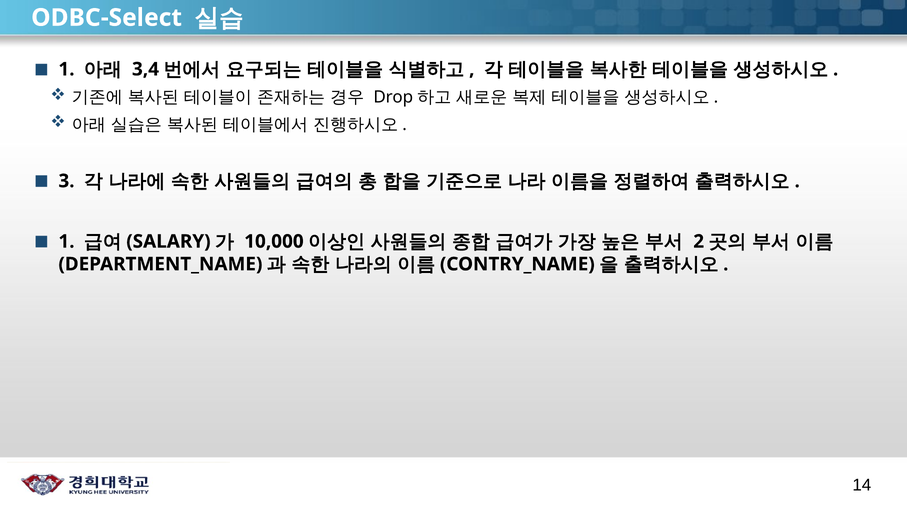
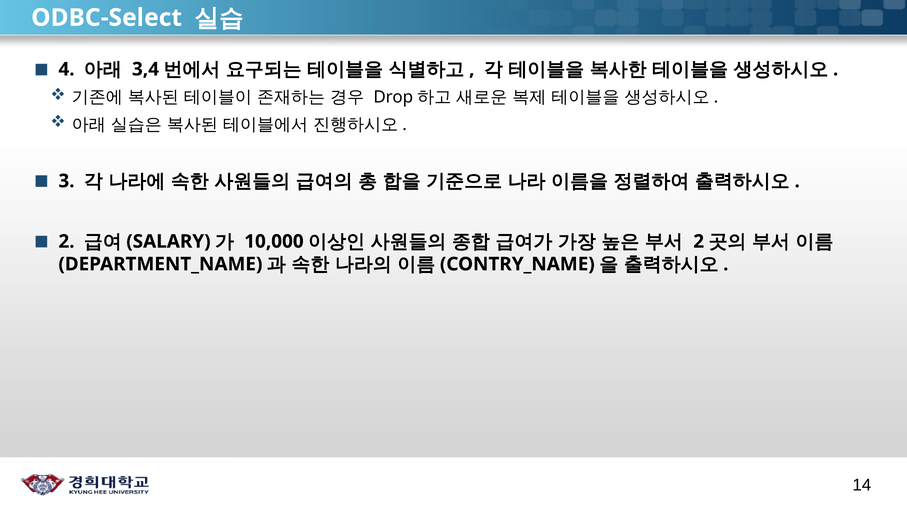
1 at (66, 69): 1 -> 4
1 at (66, 242): 1 -> 2
